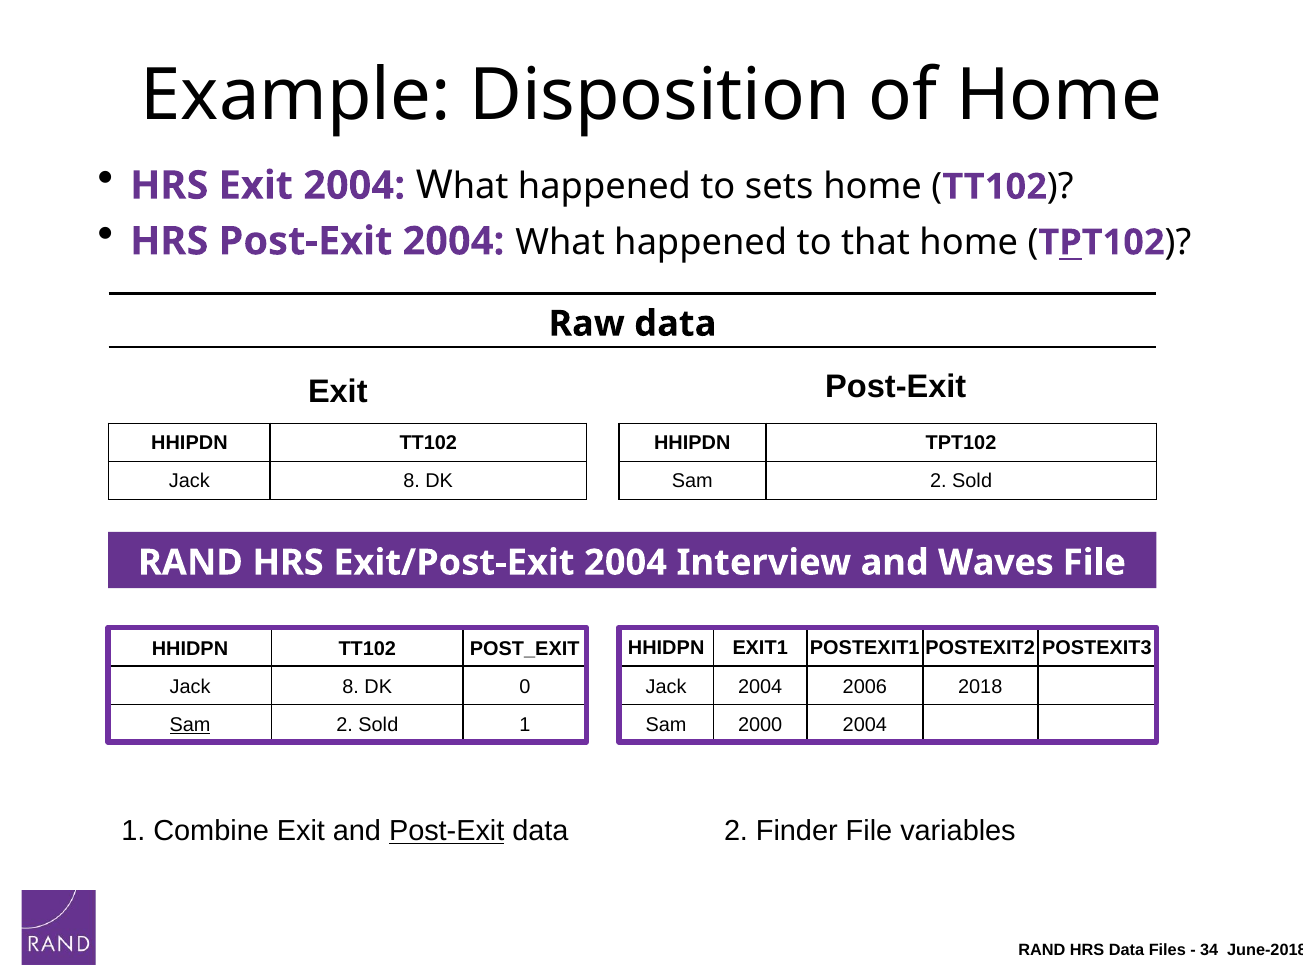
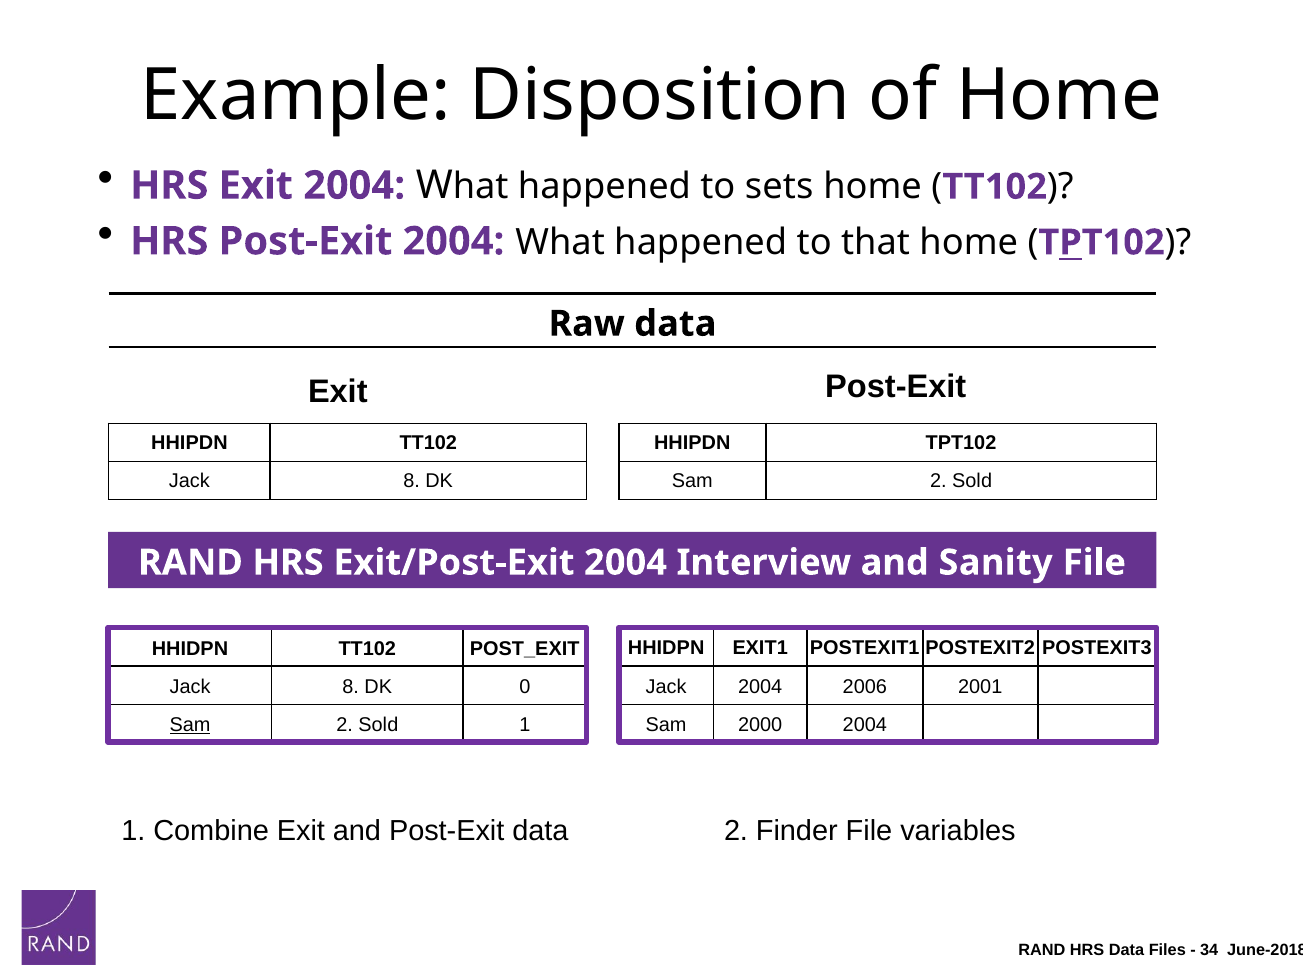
Waves: Waves -> Sanity
2018: 2018 -> 2001
Post-Exit at (447, 831) underline: present -> none
